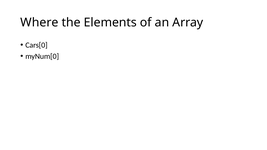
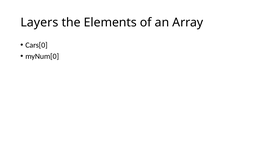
Where: Where -> Layers
